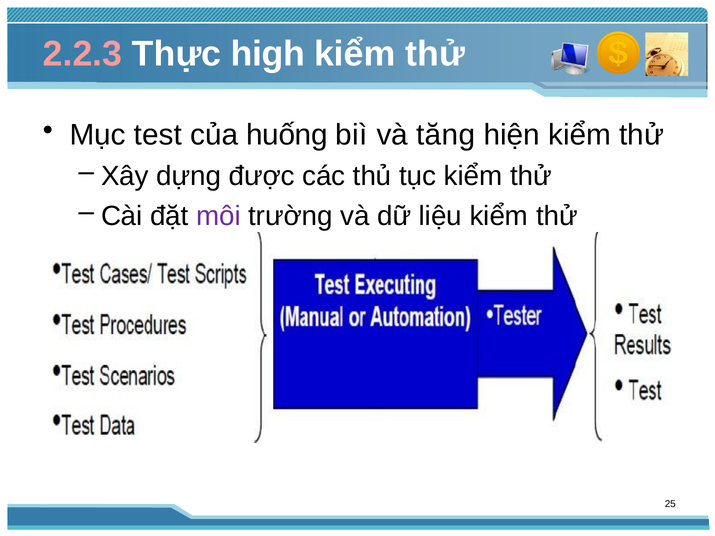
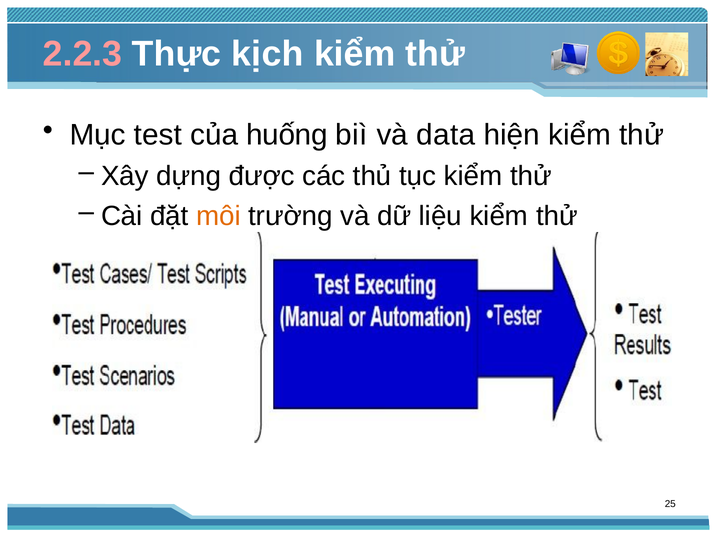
high: high -> kịch
tăng: tăng -> data
môi colour: purple -> orange
